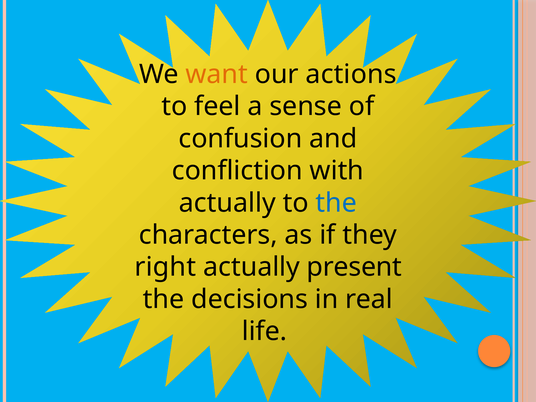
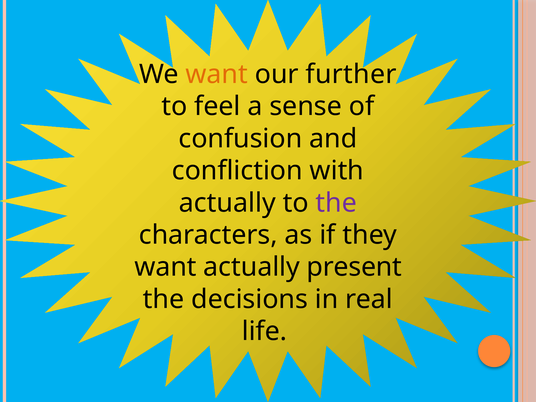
actions: actions -> further
the at (336, 203) colour: blue -> purple
right at (165, 267): right -> want
